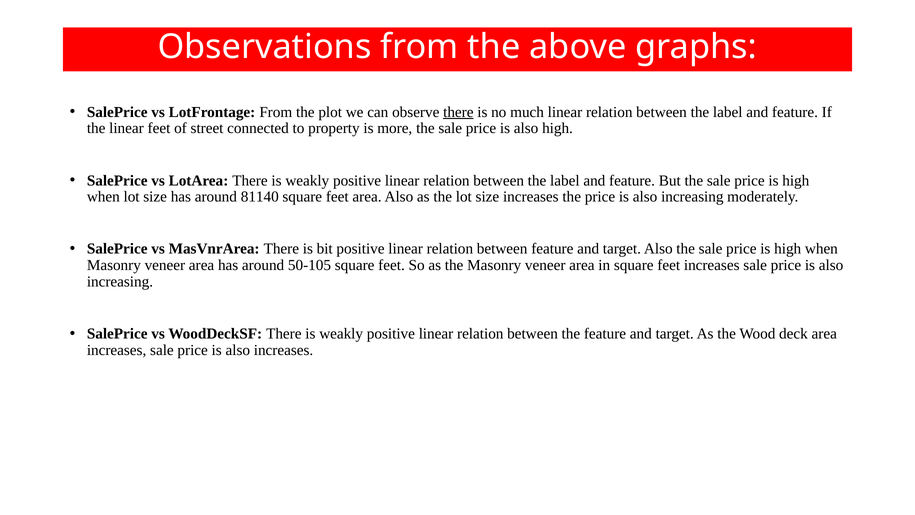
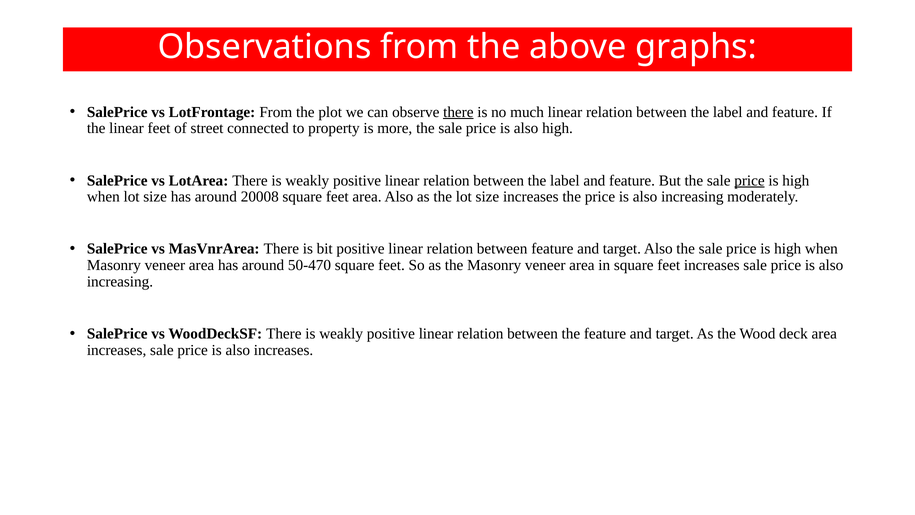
price at (749, 180) underline: none -> present
81140: 81140 -> 20008
50-105: 50-105 -> 50-470
